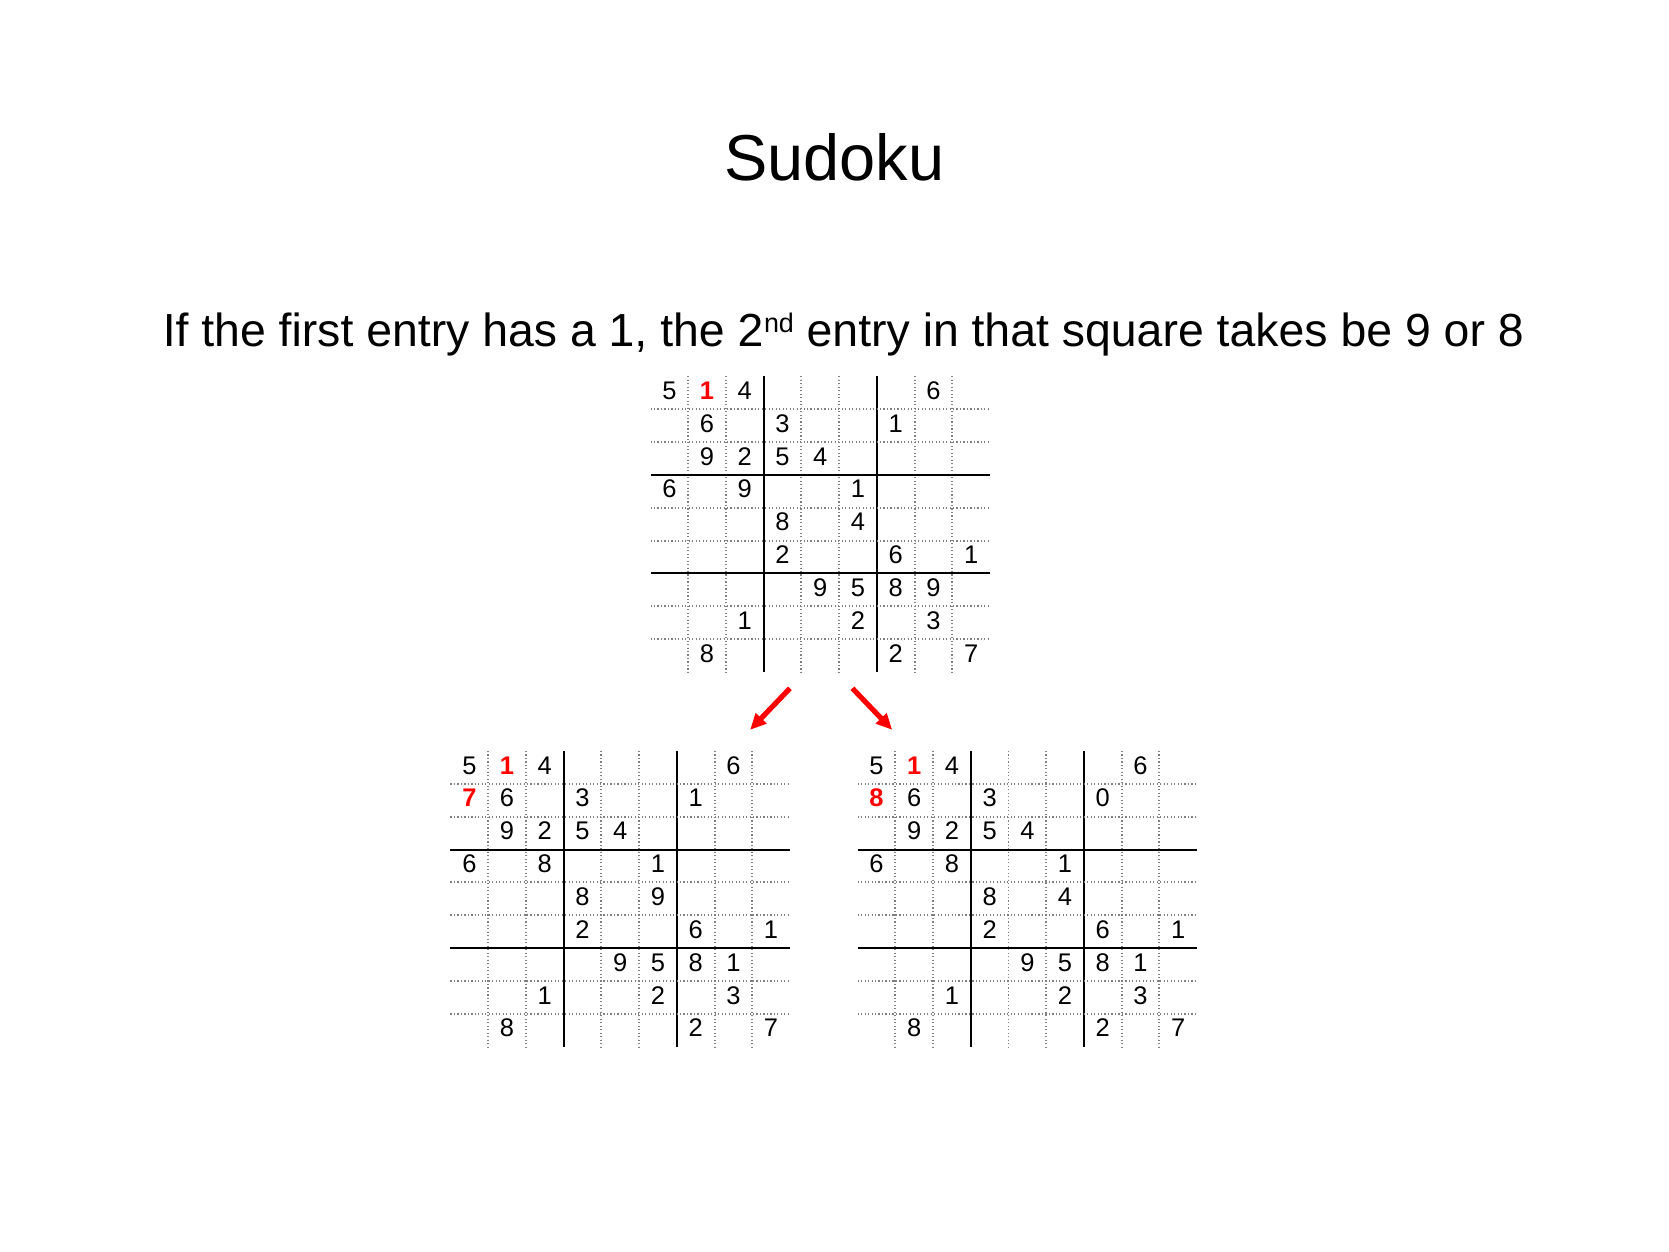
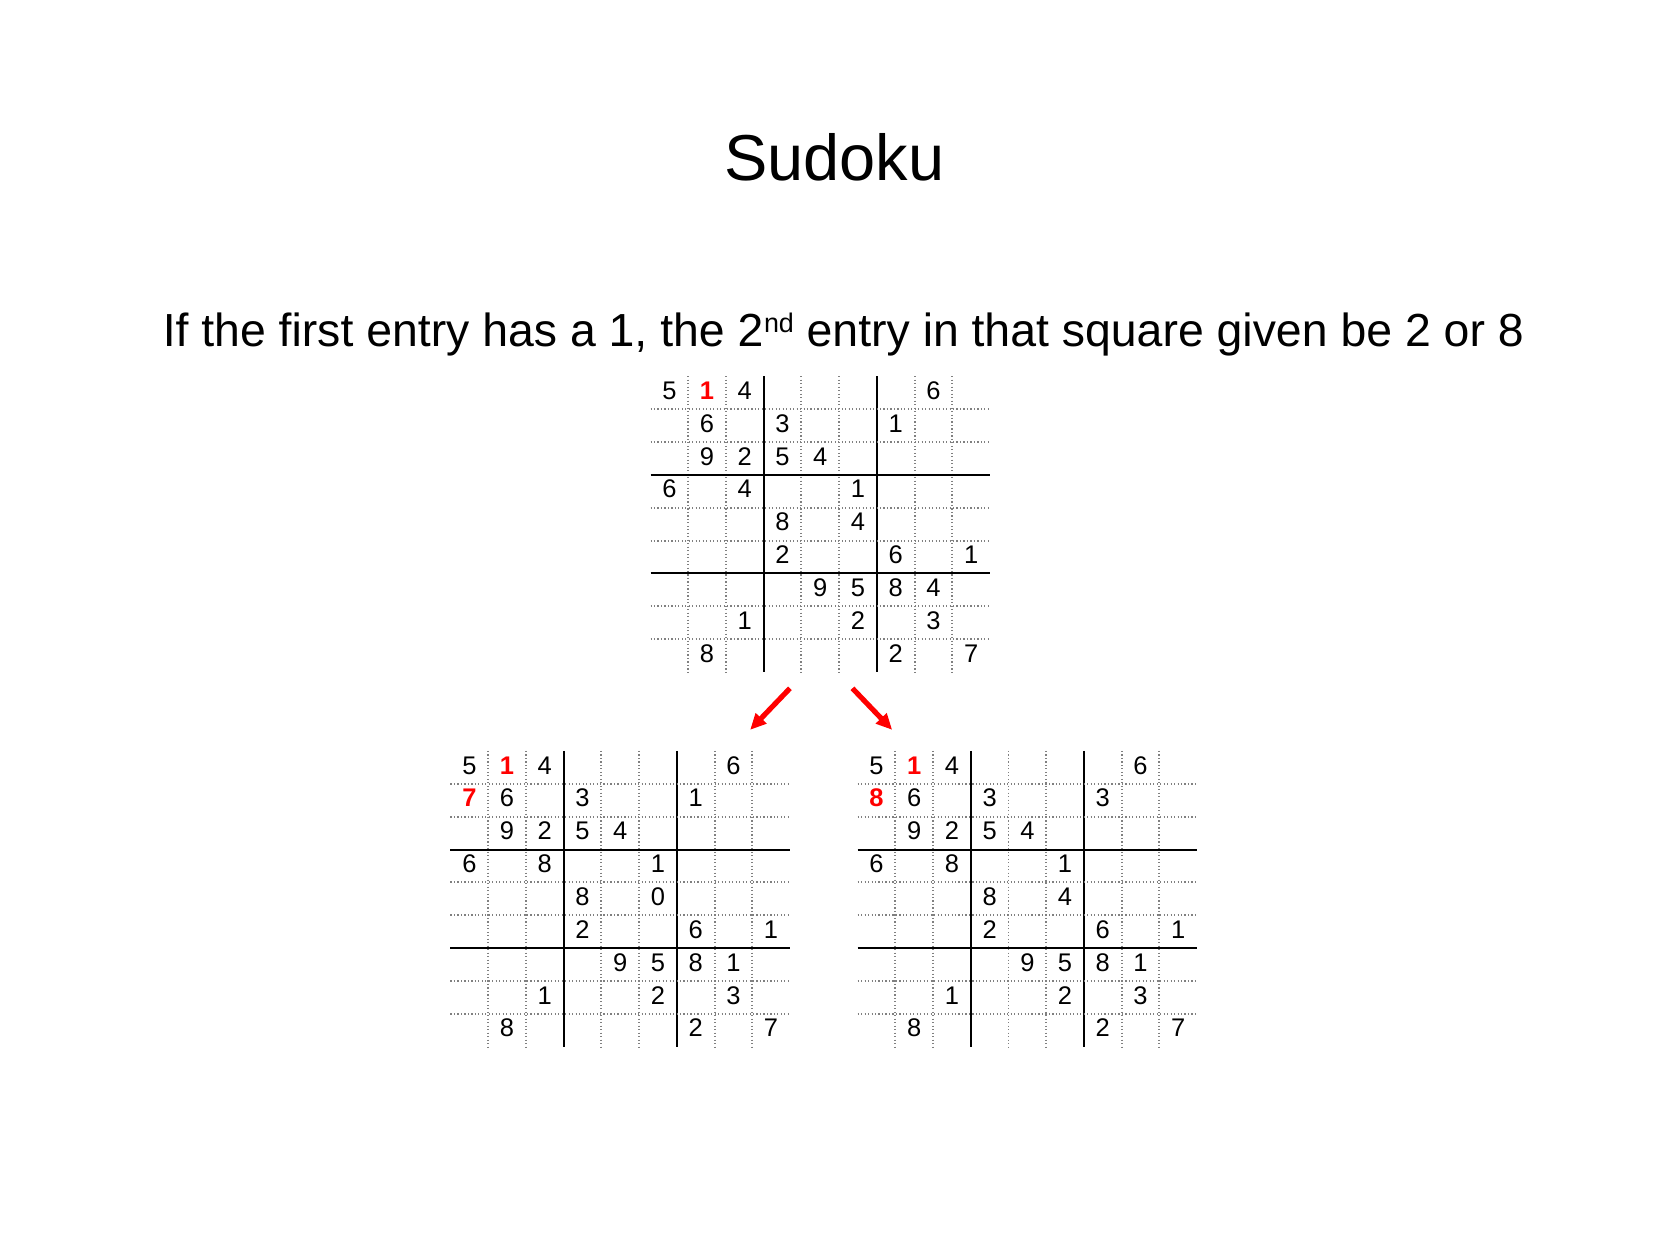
takes: takes -> given
be 9: 9 -> 2
6 9: 9 -> 4
5 8 9: 9 -> 4
3 0: 0 -> 3
9 at (658, 897): 9 -> 0
